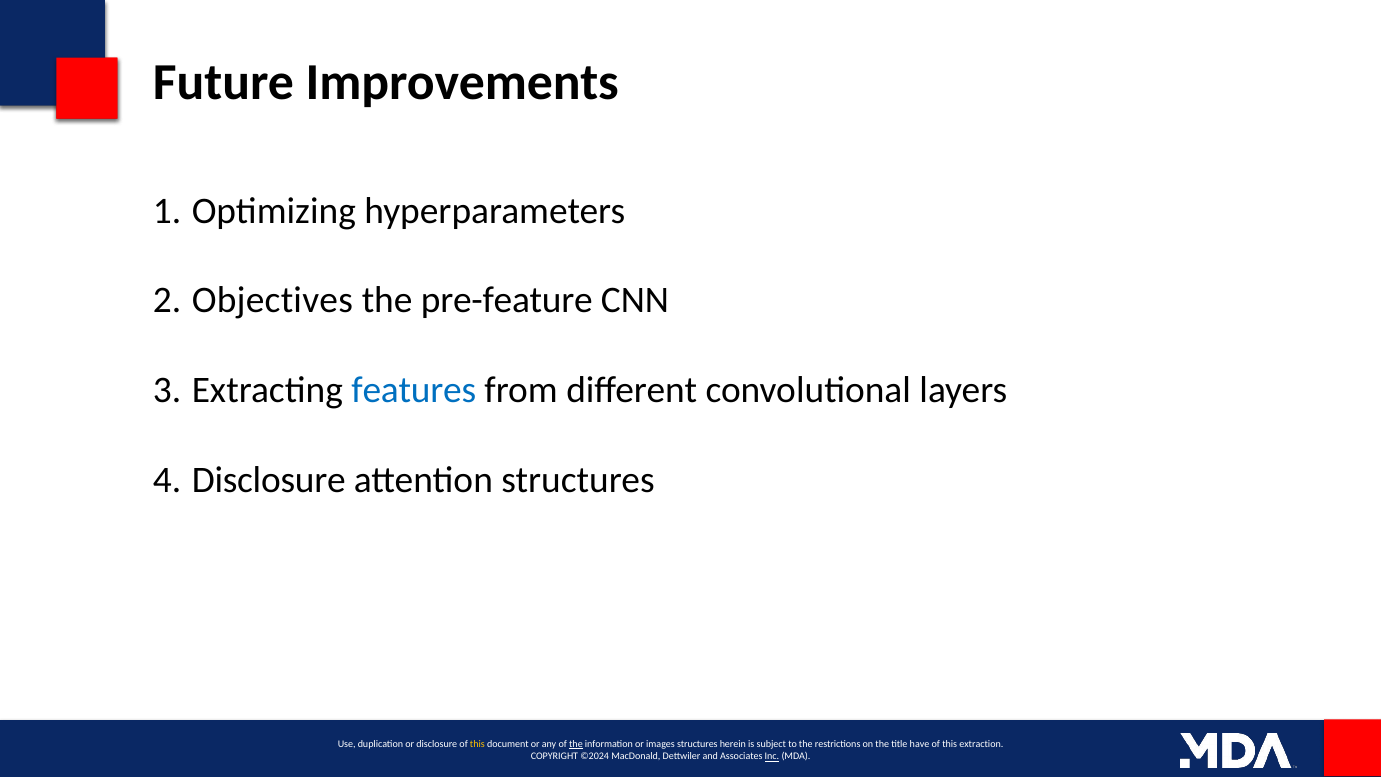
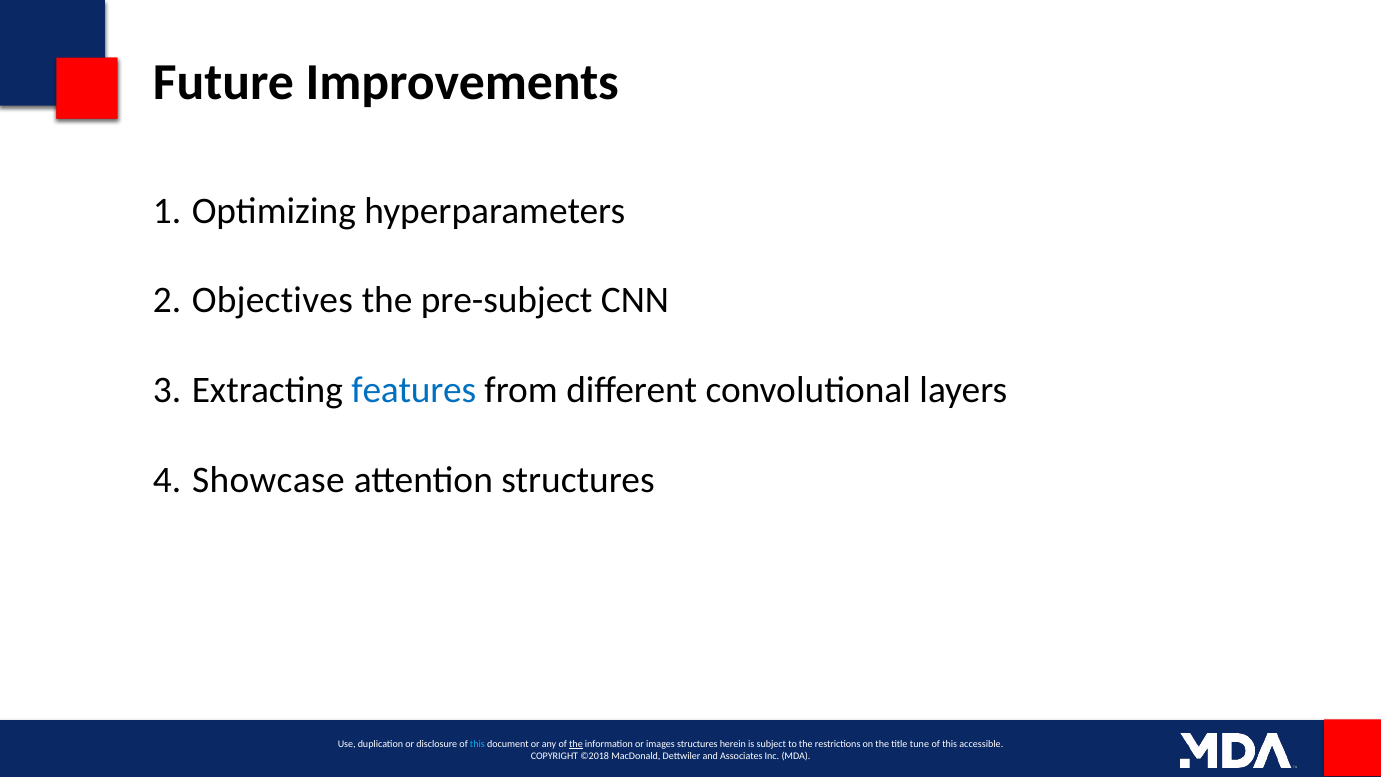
pre-feature: pre-feature -> pre-subject
Disclosure at (269, 480): Disclosure -> Showcase
this at (477, 744) colour: yellow -> light blue
have: have -> tune
extraction: extraction -> accessible
©2024: ©2024 -> ©2018
Inc underline: present -> none
